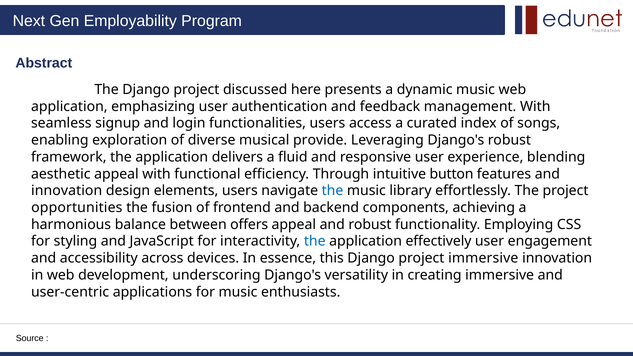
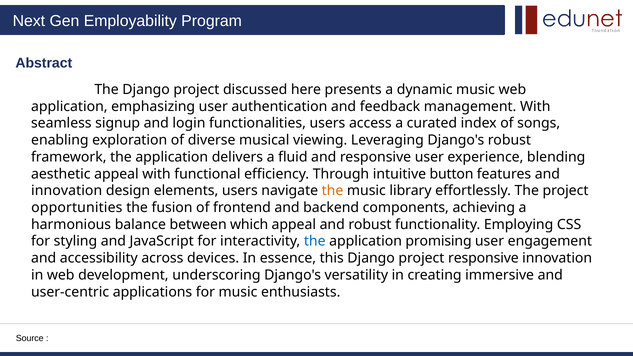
provide: provide -> viewing
the at (333, 191) colour: blue -> orange
offers: offers -> which
effectively: effectively -> promising
project immersive: immersive -> responsive
